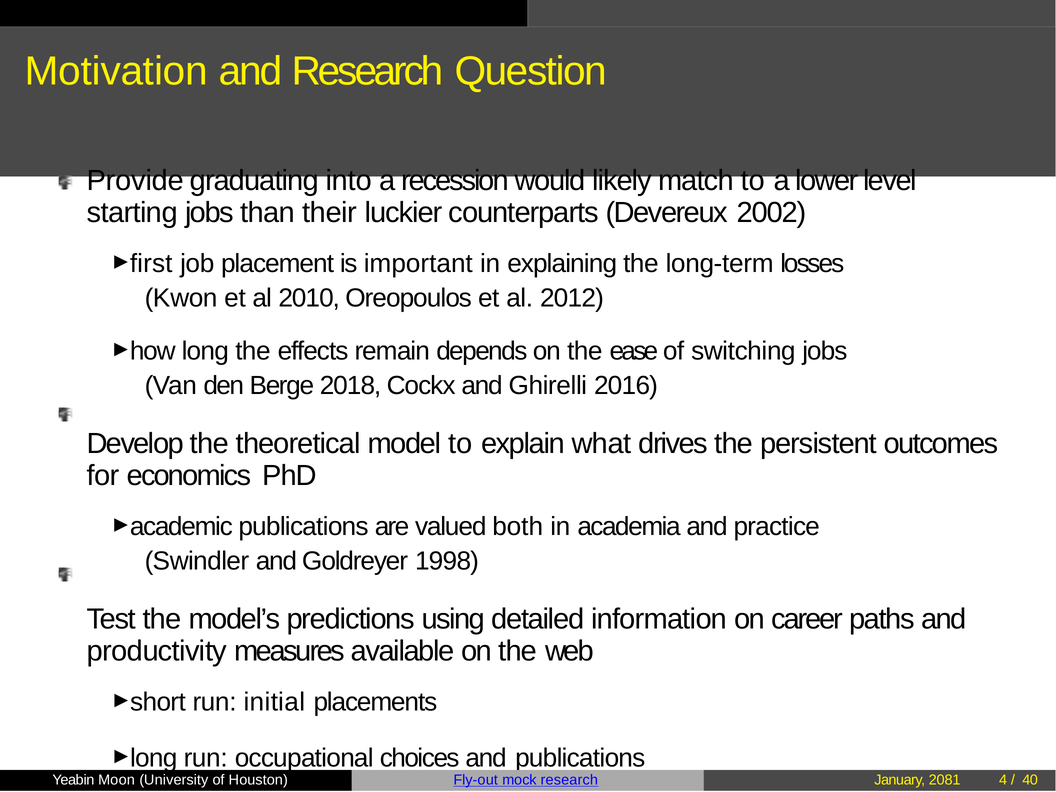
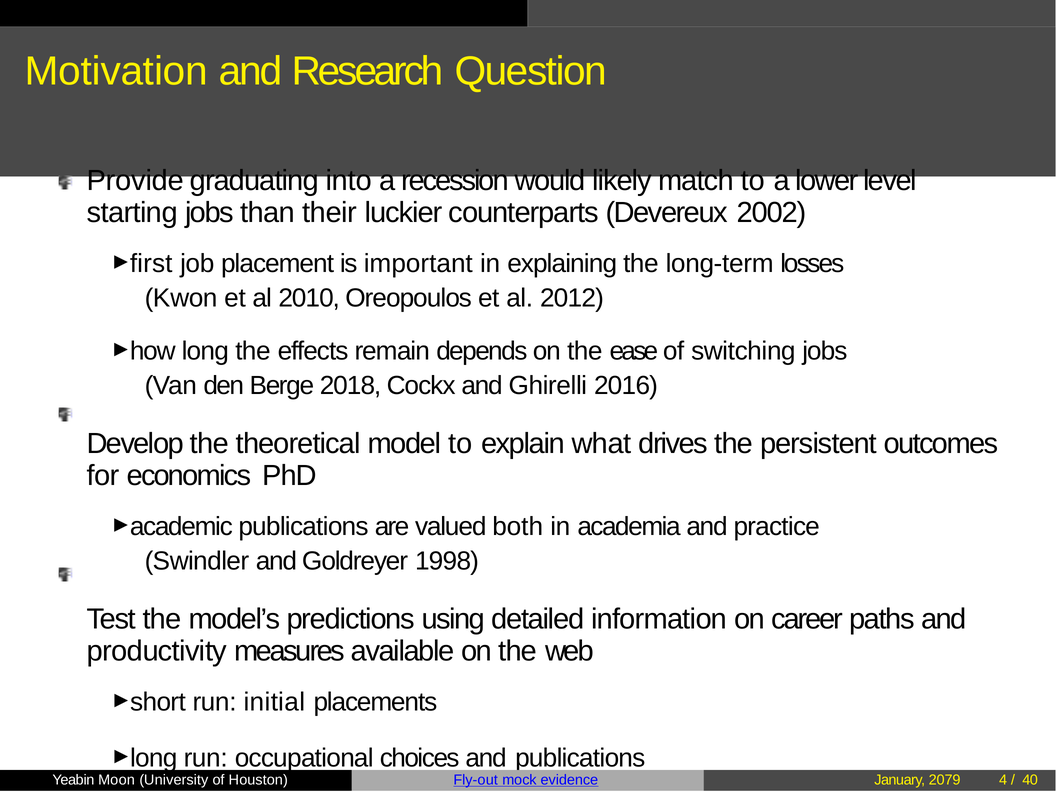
mock research: research -> evidence
2081: 2081 -> 2079
